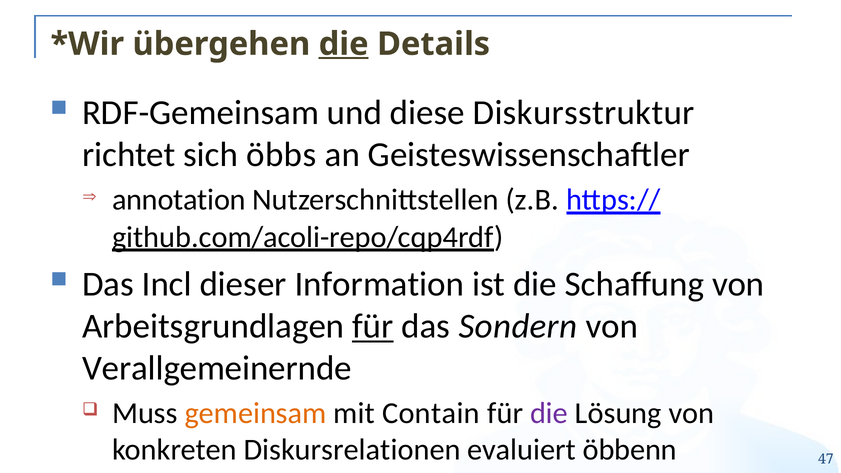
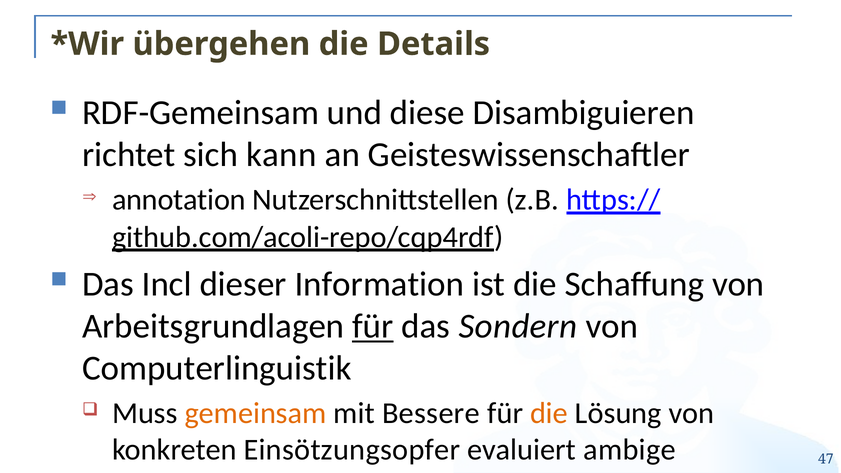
die at (344, 44) underline: present -> none
Diskursstruktur: Diskursstruktur -> Disambiguieren
öbbs: öbbs -> kann
Verallgemeinernde: Verallgemeinernde -> Computerlinguistik
Contain: Contain -> Bessere
die at (549, 413) colour: purple -> orange
Diskursrelationen: Diskursrelationen -> Einsötzungsopfer
öbbenn: öbbenn -> ambige
